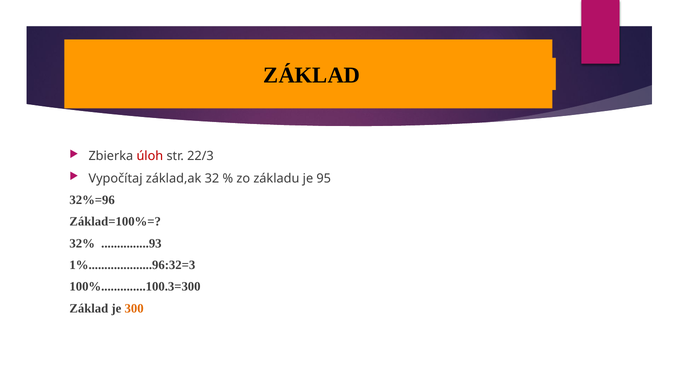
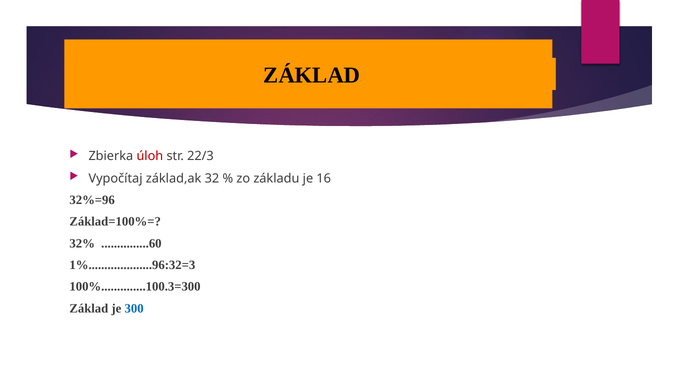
95: 95 -> 16
...............93: ...............93 -> ...............60
300 colour: orange -> blue
